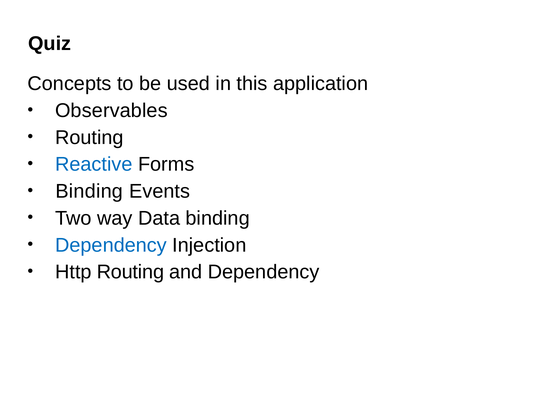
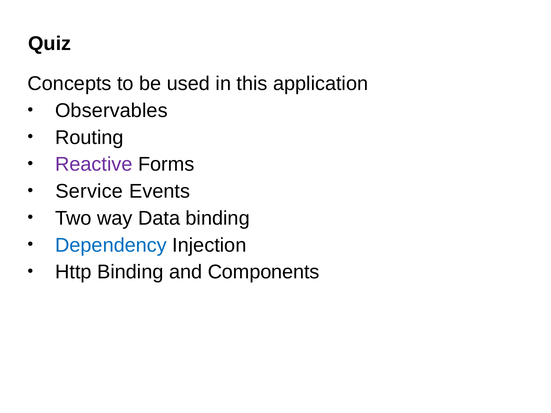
Reactive colour: blue -> purple
Binding at (89, 191): Binding -> Service
Http Routing: Routing -> Binding
and Dependency: Dependency -> Components
